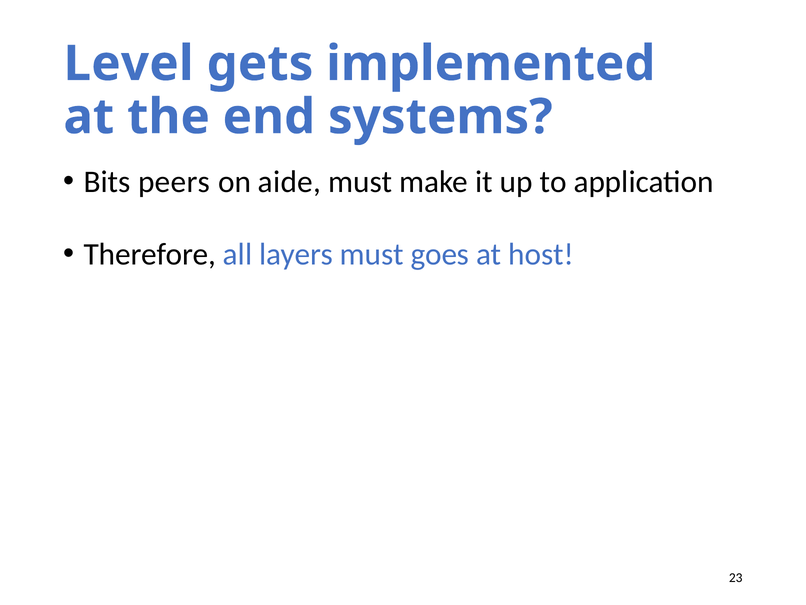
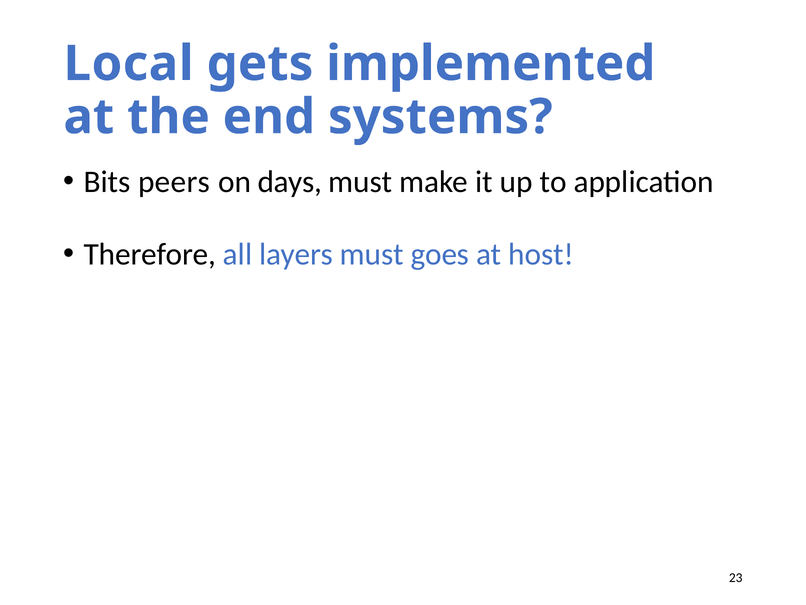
Level: Level -> Local
aide: aide -> days
